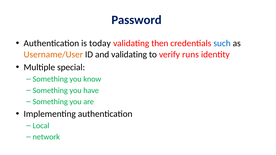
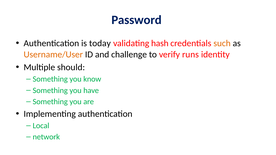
then: then -> hash
such colour: blue -> orange
and validating: validating -> challenge
special: special -> should
